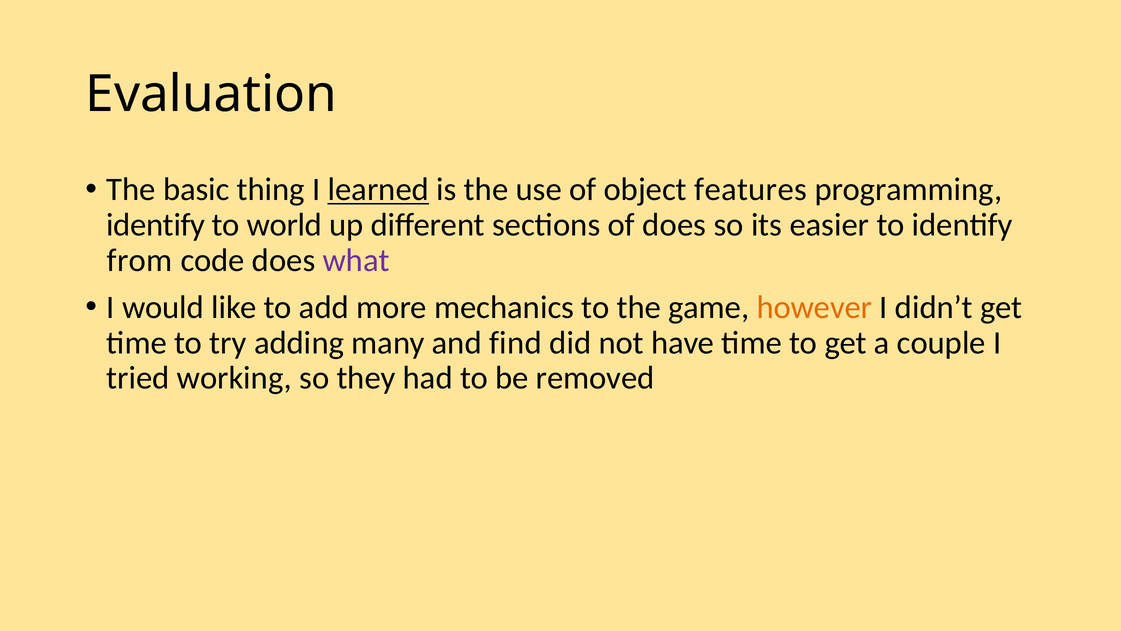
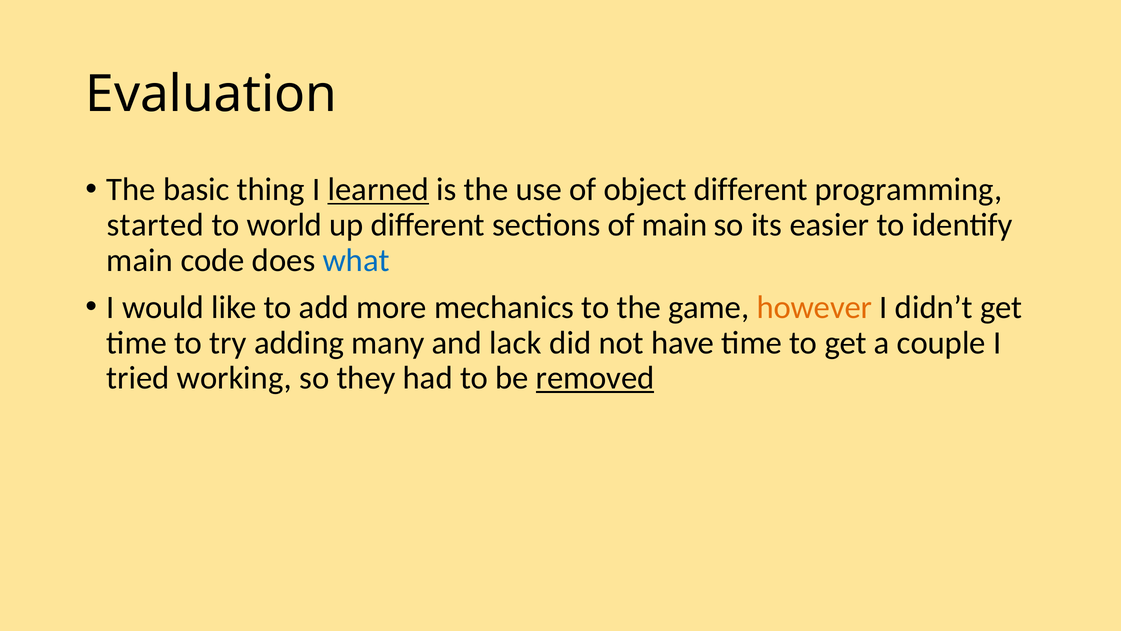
object features: features -> different
identify at (156, 225): identify -> started
of does: does -> main
from at (140, 260): from -> main
what colour: purple -> blue
find: find -> lack
removed underline: none -> present
